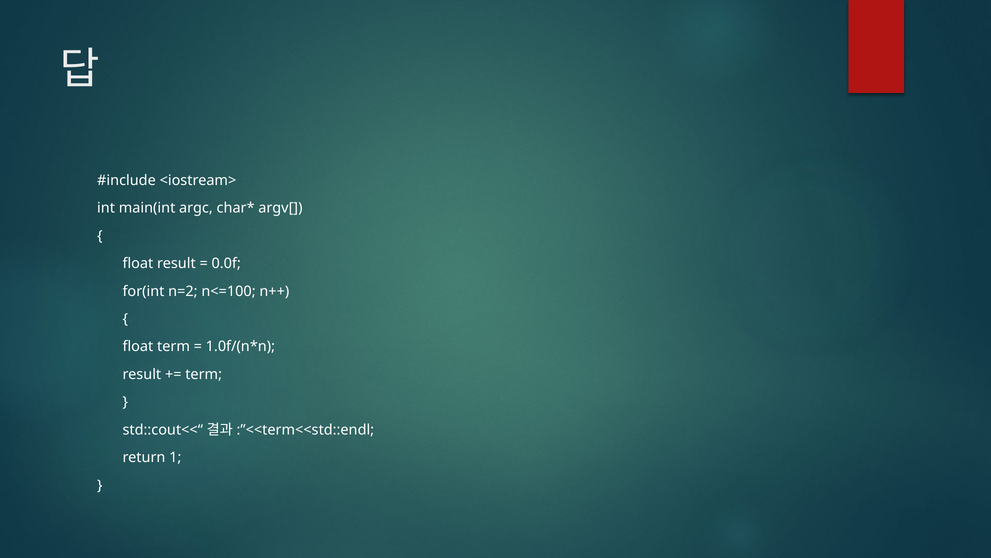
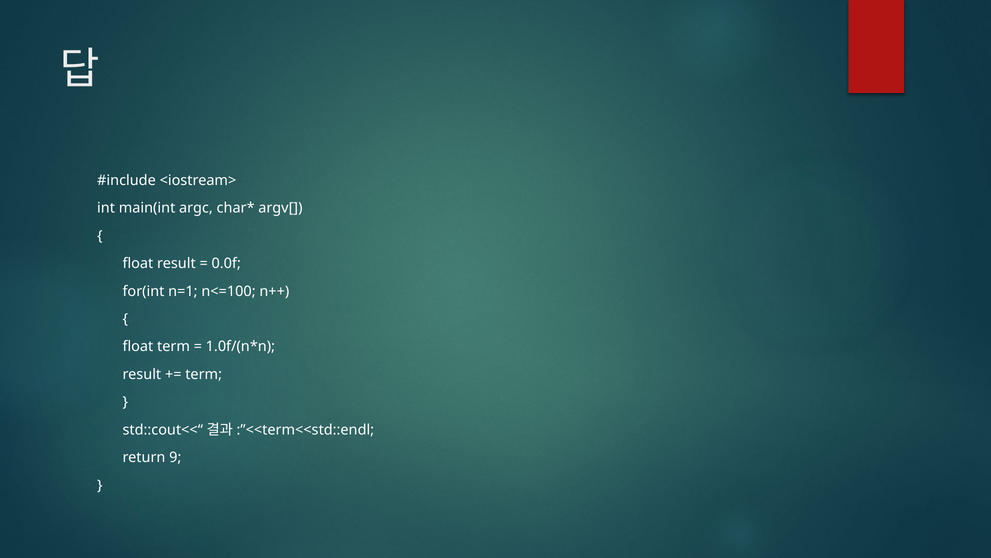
n=2: n=2 -> n=1
1: 1 -> 9
